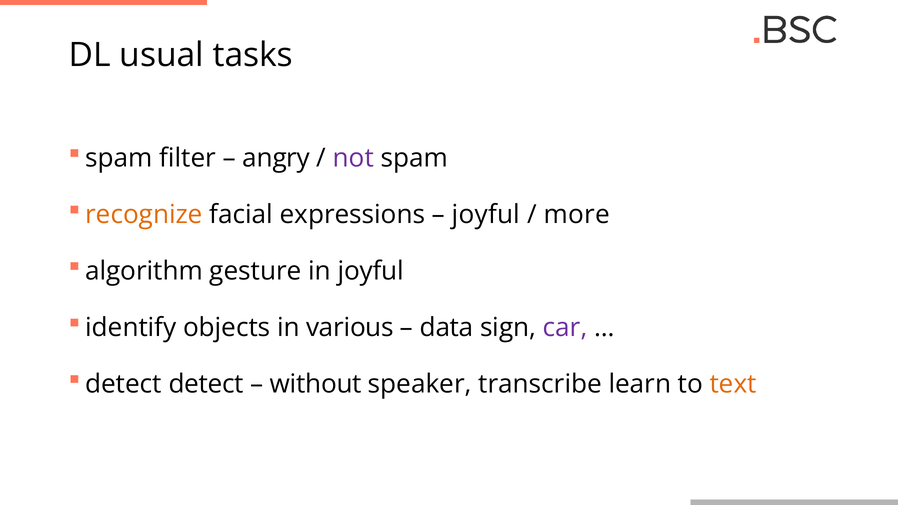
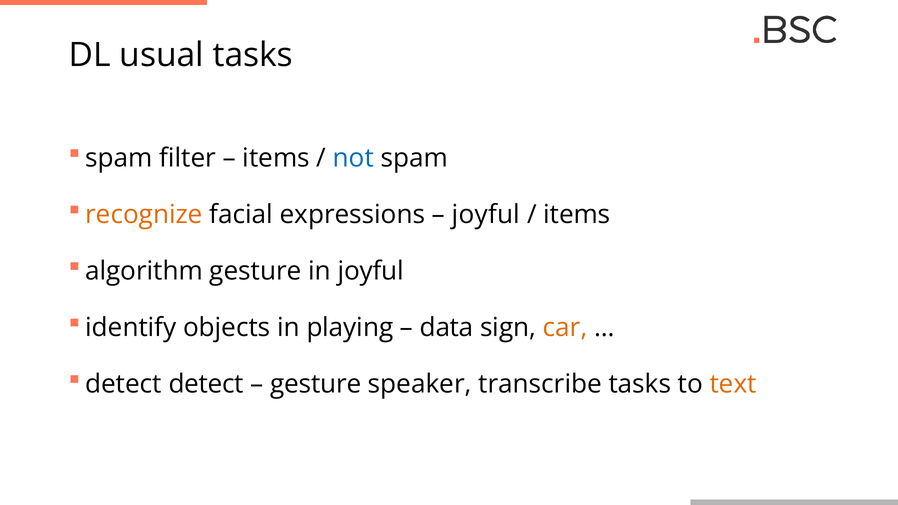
angry at (276, 158): angry -> items
not colour: purple -> blue
more at (577, 215): more -> items
various: various -> playing
car colour: purple -> orange
without at (316, 384): without -> gesture
transcribe learn: learn -> tasks
